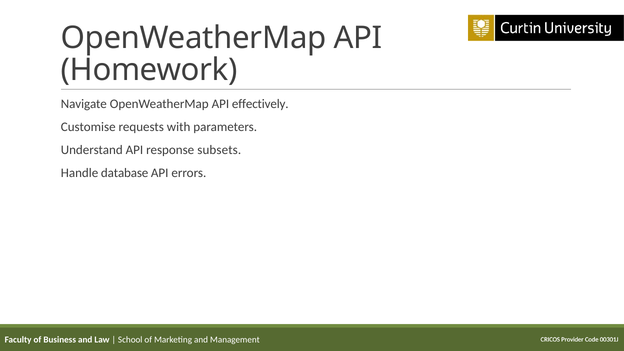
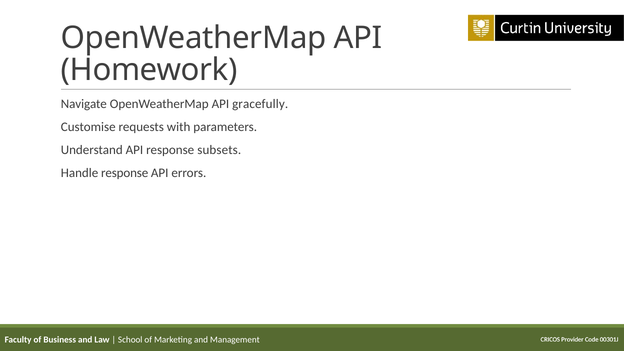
effectively: effectively -> gracefully
Handle database: database -> response
